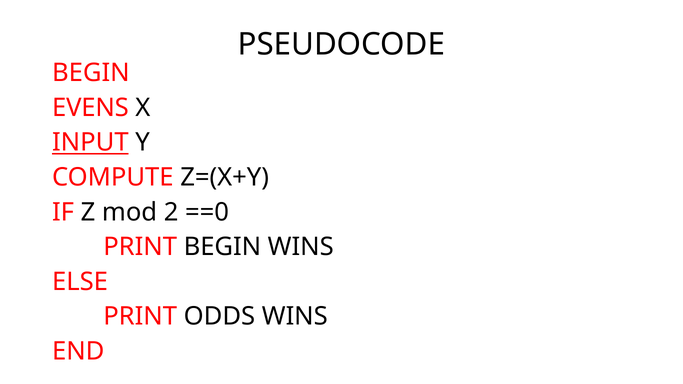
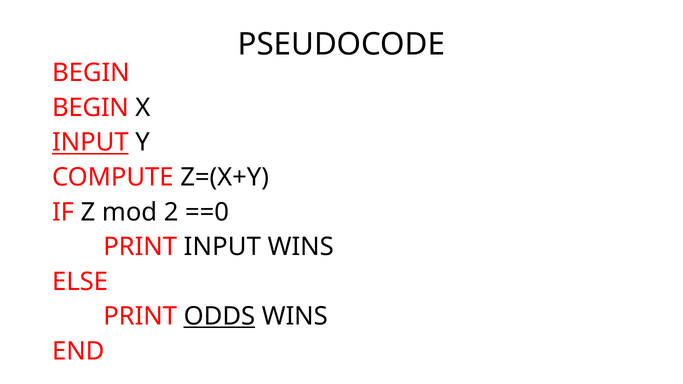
EVENS at (90, 108): EVENS -> BEGIN
PRINT BEGIN: BEGIN -> INPUT
ODDS underline: none -> present
